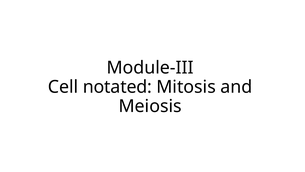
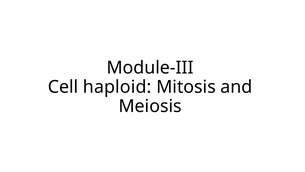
notated: notated -> haploid
